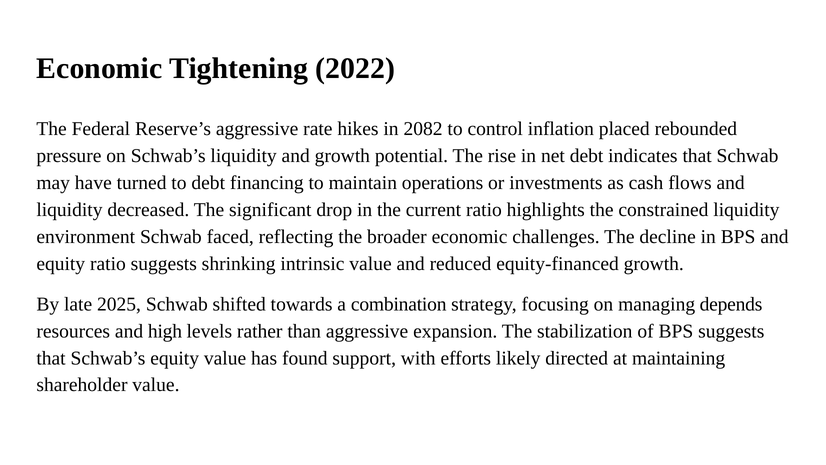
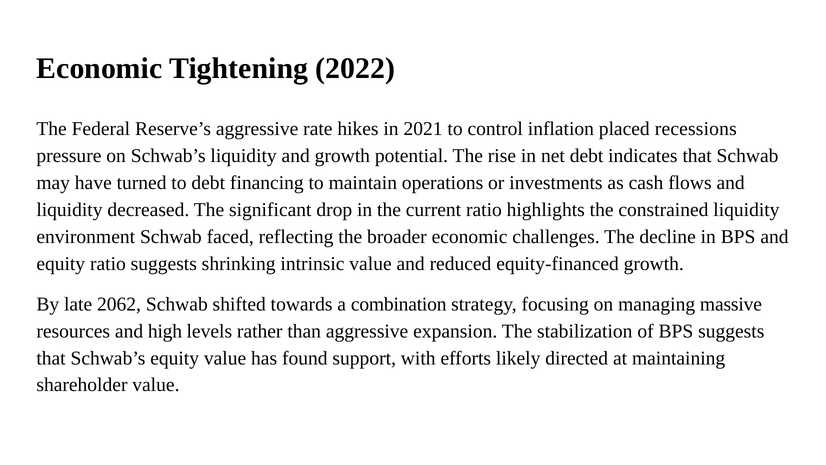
2082: 2082 -> 2021
rebounded: rebounded -> recessions
2025: 2025 -> 2062
depends: depends -> massive
